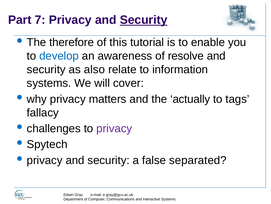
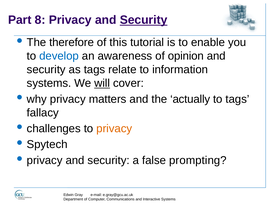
7: 7 -> 8
resolve: resolve -> opinion
as also: also -> tags
will underline: none -> present
privacy at (114, 128) colour: purple -> orange
separated: separated -> prompting
